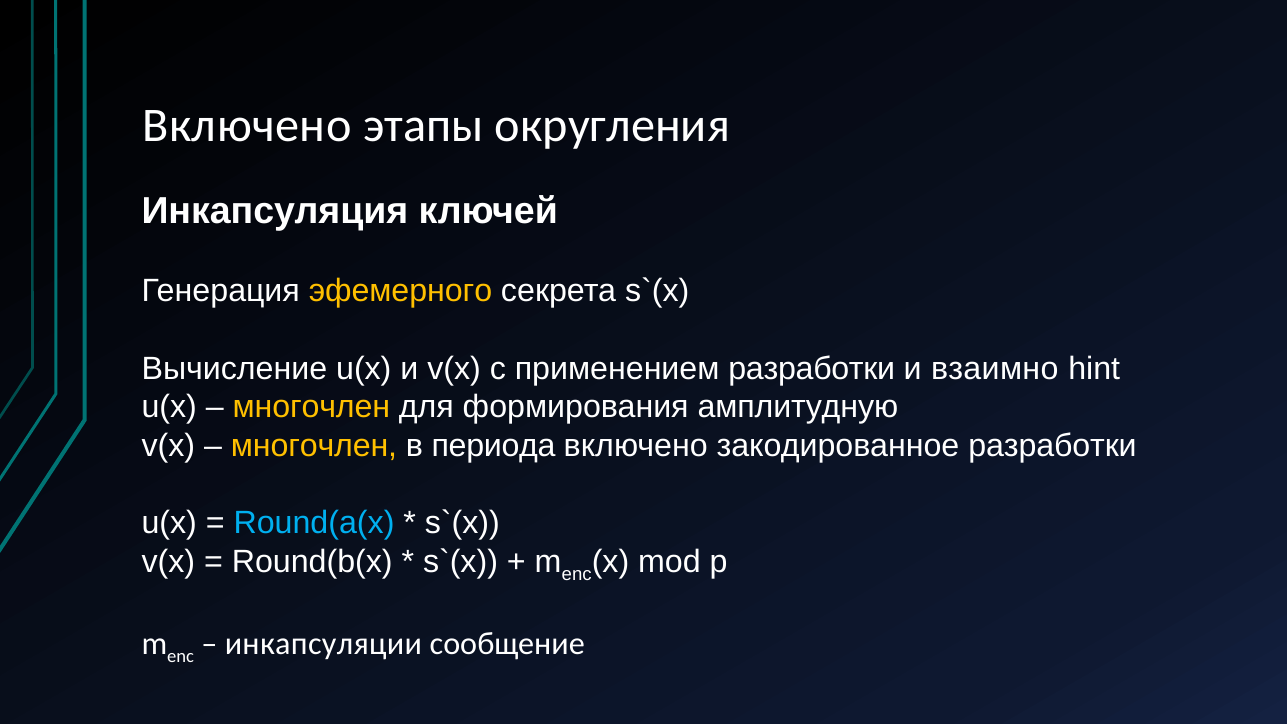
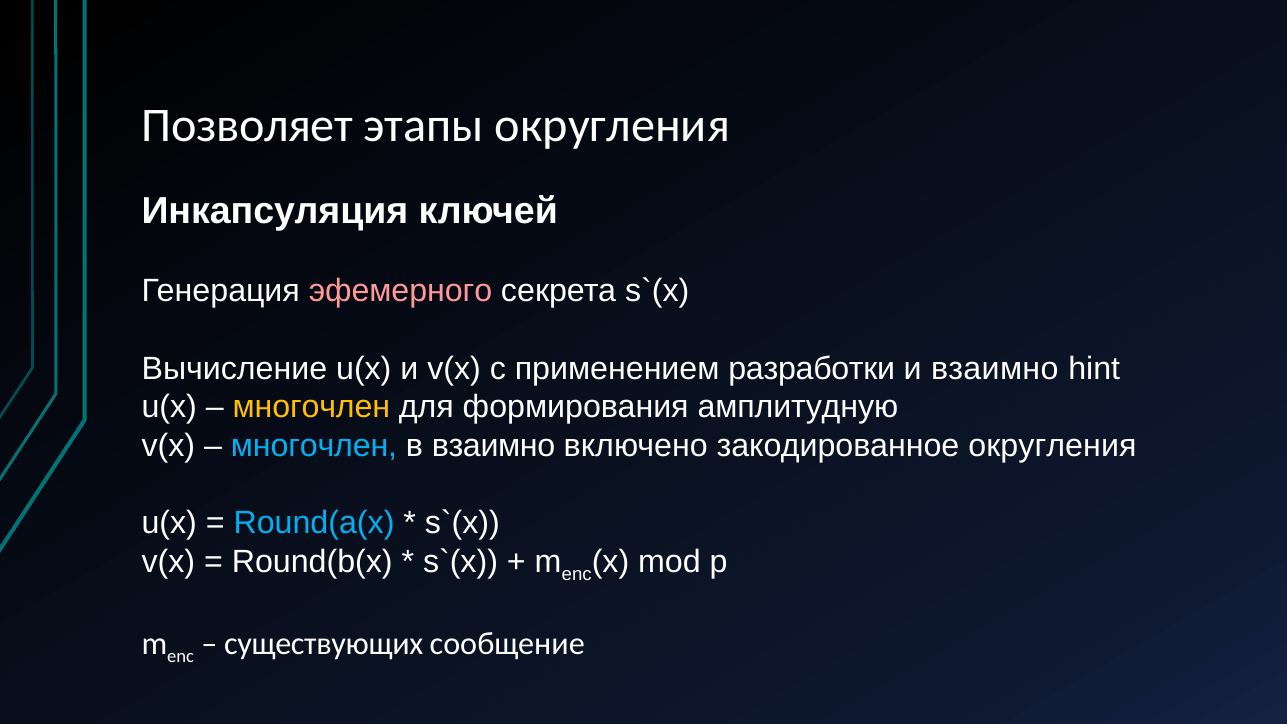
Включено at (247, 125): Включено -> Позволяет
эфемерного colour: yellow -> pink
многочлен at (314, 446) colour: yellow -> light blue
в периода: периода -> взаимно
закодированное разработки: разработки -> округления
инкапсуляции: инкапсуляции -> существующих
